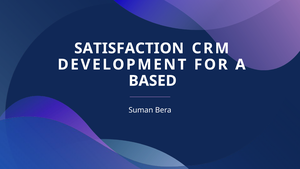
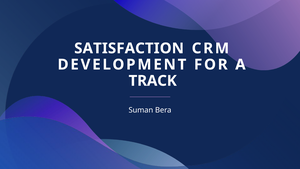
BASED: BASED -> TRACK
